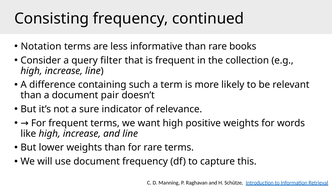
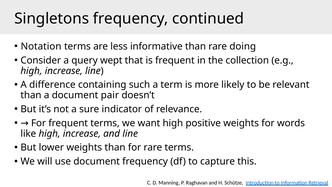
Consisting: Consisting -> Singletons
books: books -> doing
filter: filter -> wept
